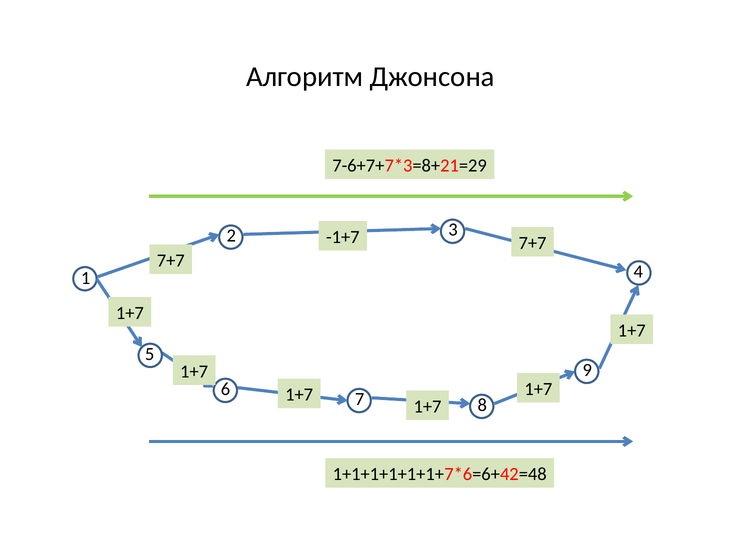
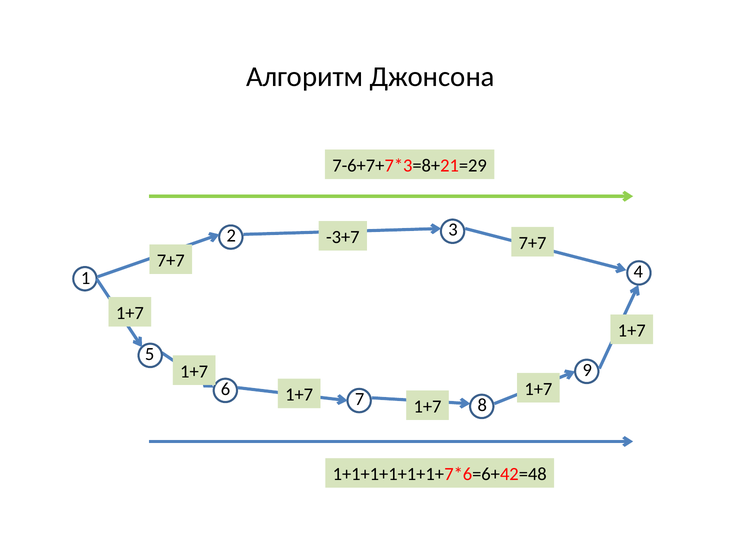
-1+7: -1+7 -> -3+7
